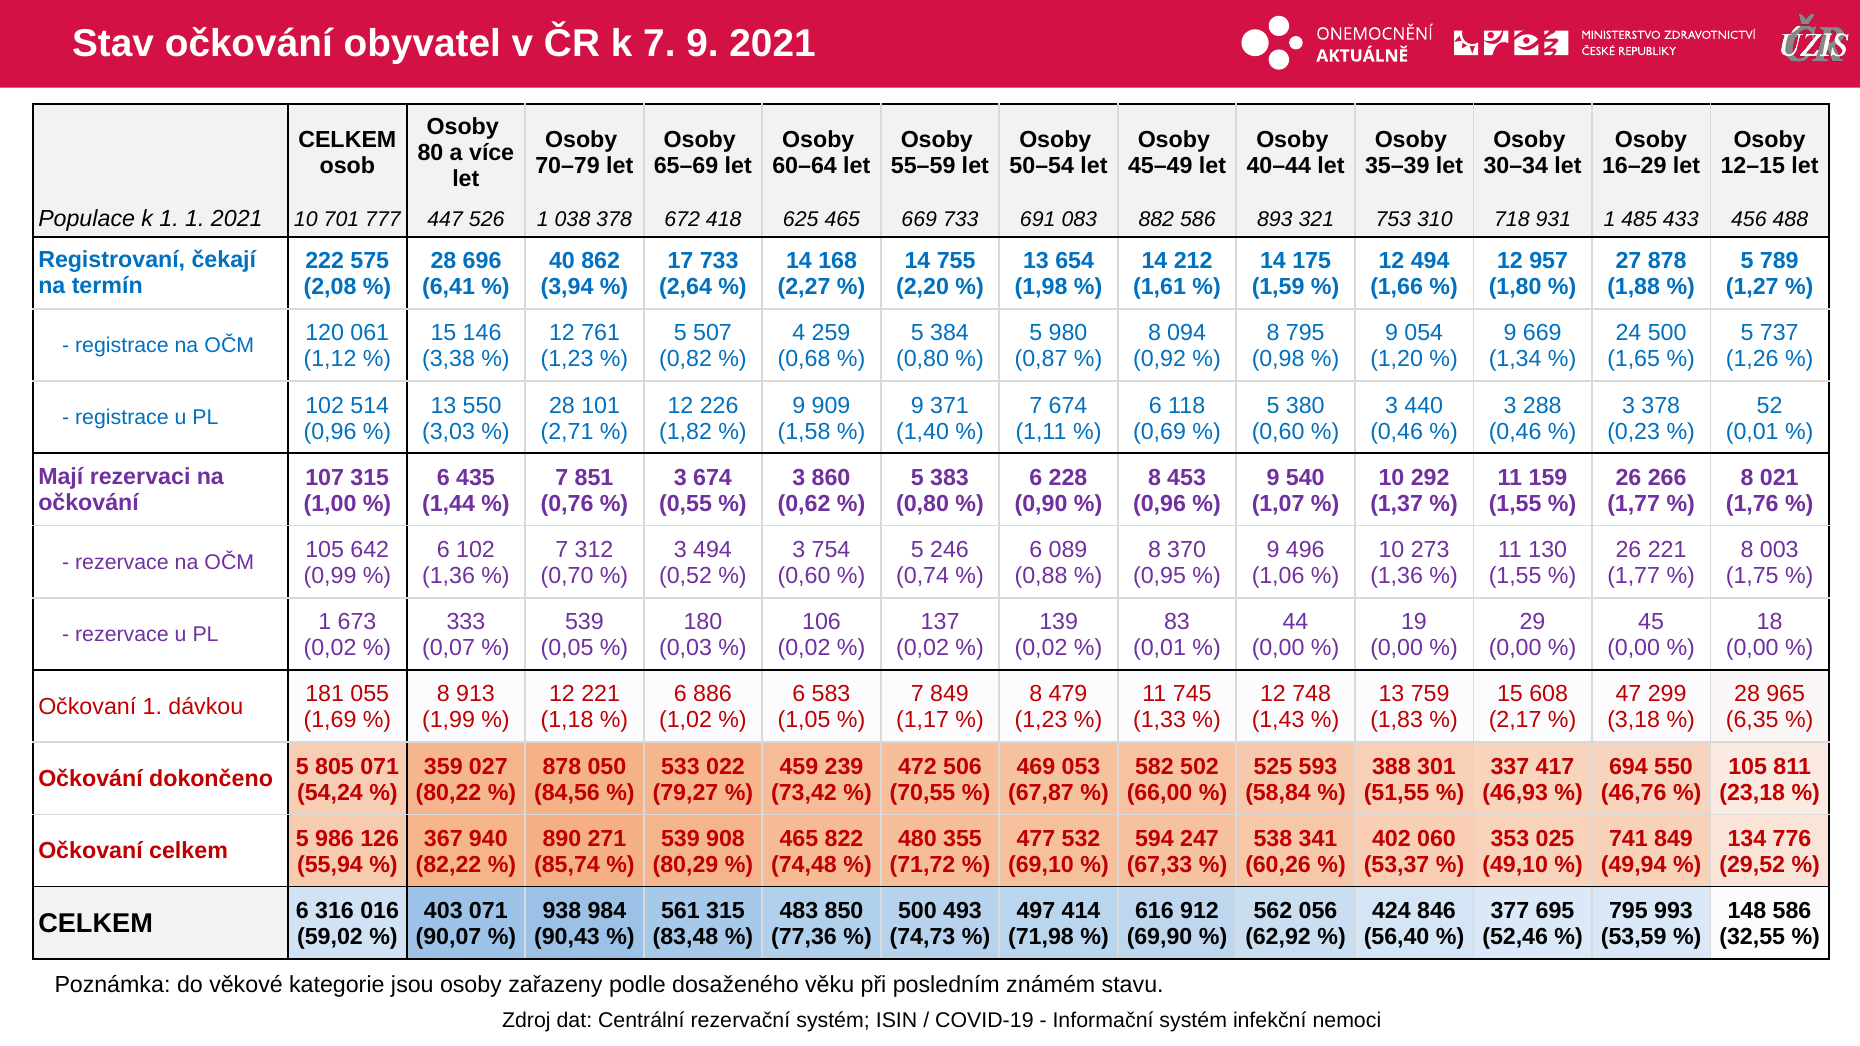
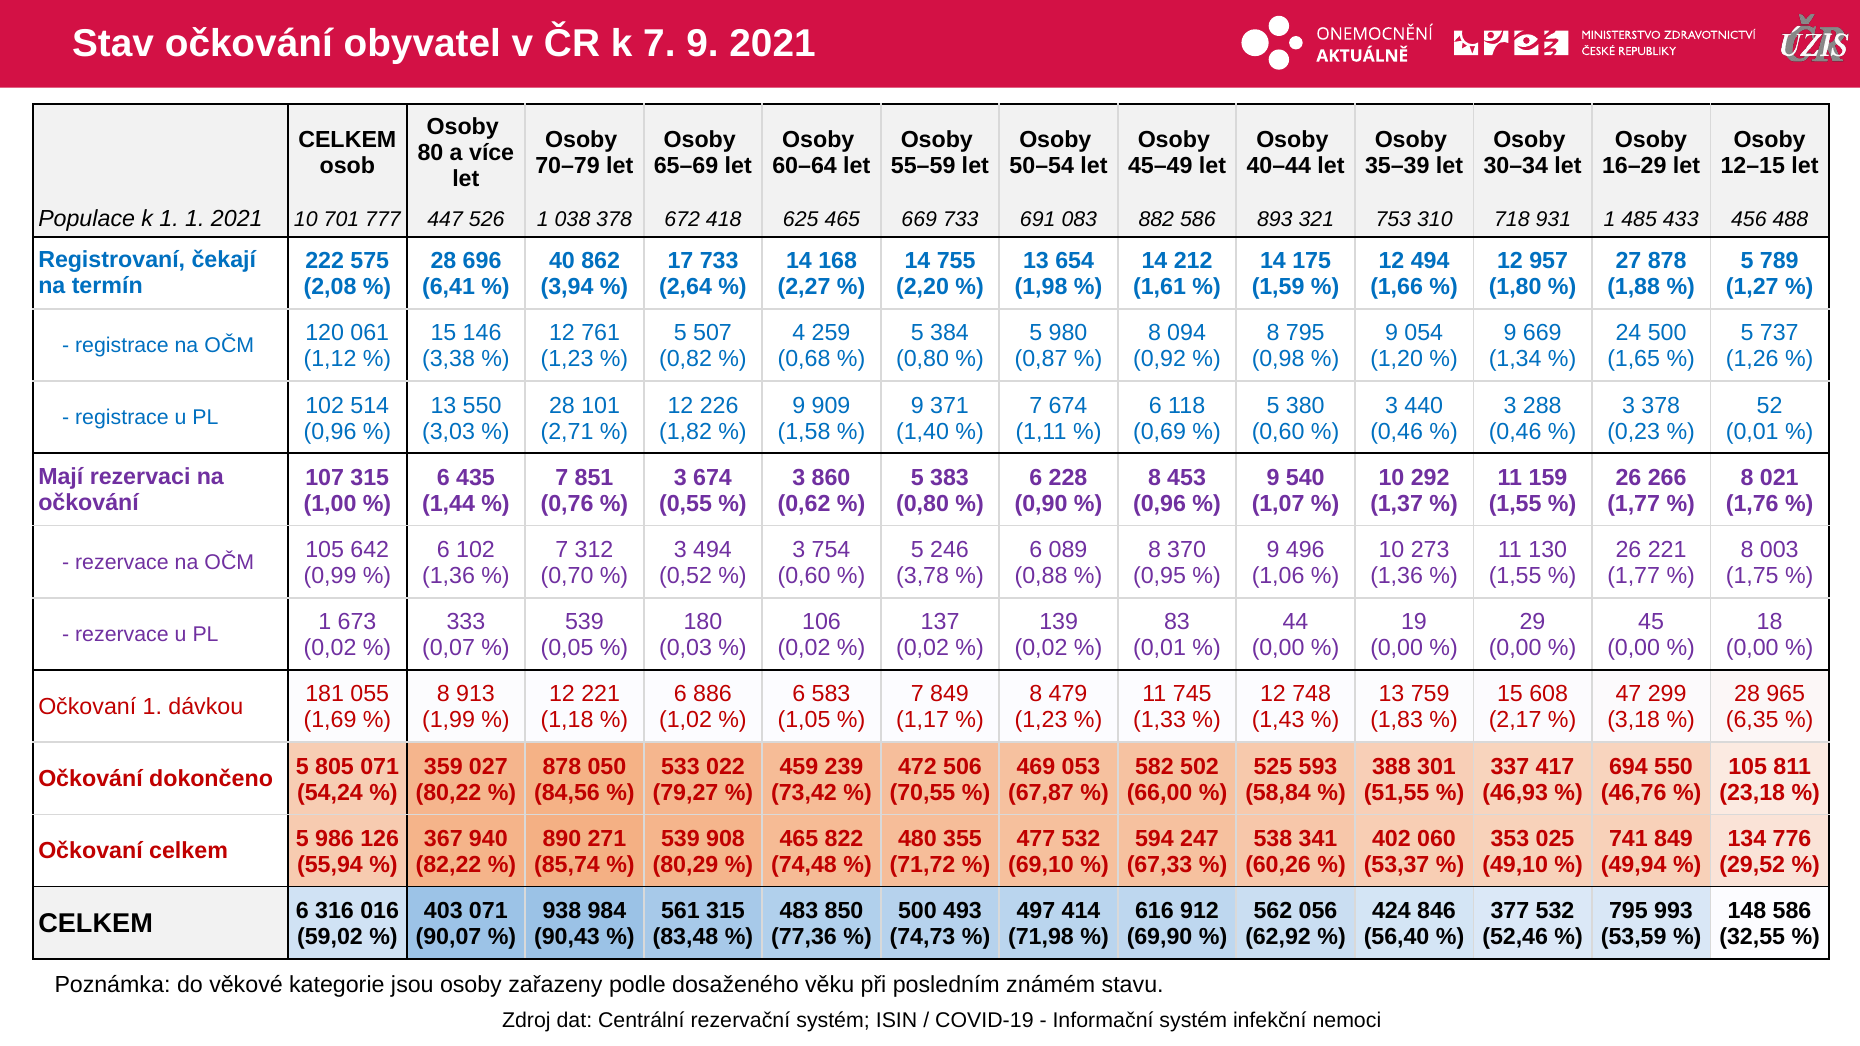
0,74: 0,74 -> 3,78
377 695: 695 -> 532
